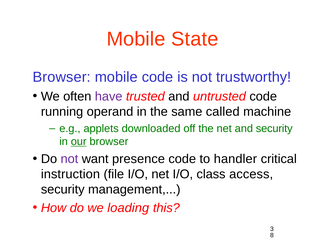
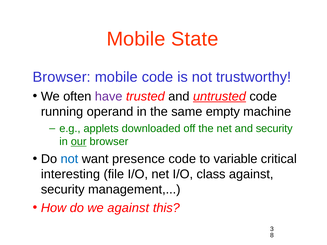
untrusted underline: none -> present
called: called -> empty
not at (69, 159) colour: purple -> blue
handler: handler -> variable
instruction: instruction -> interesting
class access: access -> against
we loading: loading -> against
